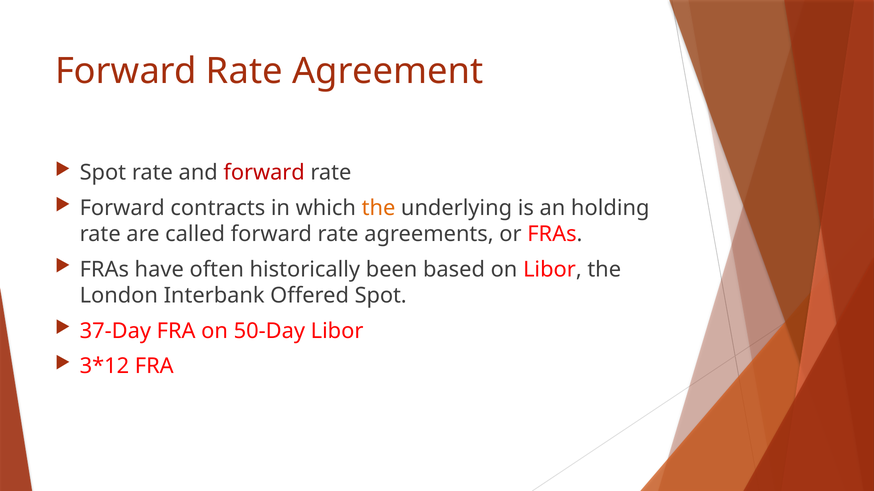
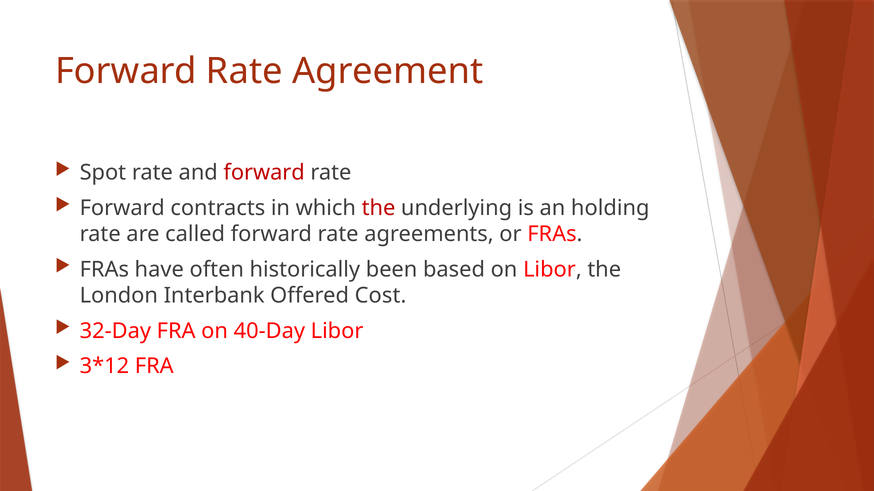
the at (378, 208) colour: orange -> red
Offered Spot: Spot -> Cost
37-Day: 37-Day -> 32-Day
50-Day: 50-Day -> 40-Day
